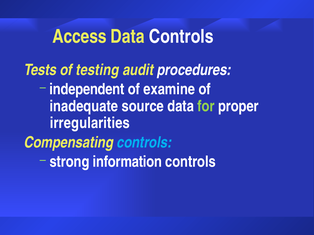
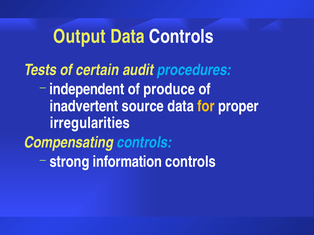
Access: Access -> Output
testing: testing -> certain
procedures colour: white -> light blue
examine: examine -> produce
inadequate: inadequate -> inadvertent
for colour: light green -> yellow
